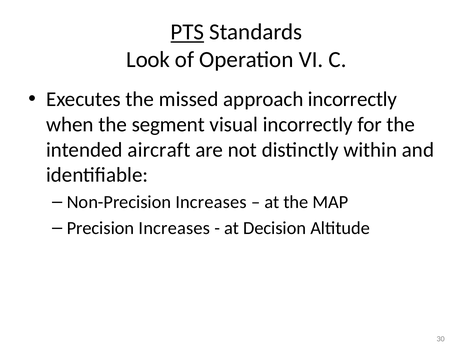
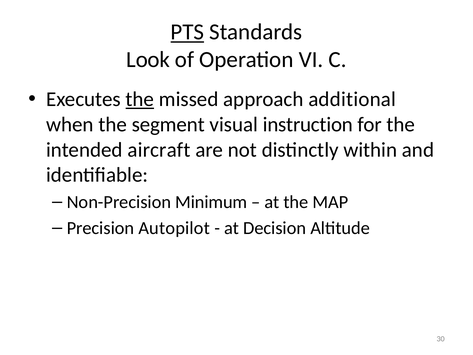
the at (140, 99) underline: none -> present
approach incorrectly: incorrectly -> additional
visual incorrectly: incorrectly -> instruction
Non-Precision Increases: Increases -> Minimum
Precision Increases: Increases -> Autopilot
